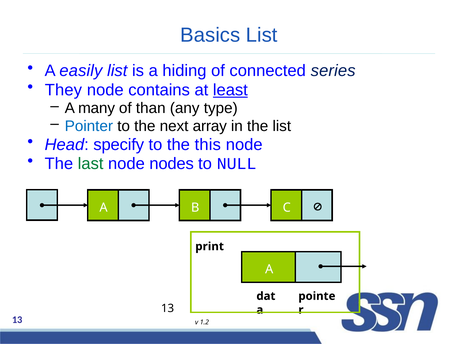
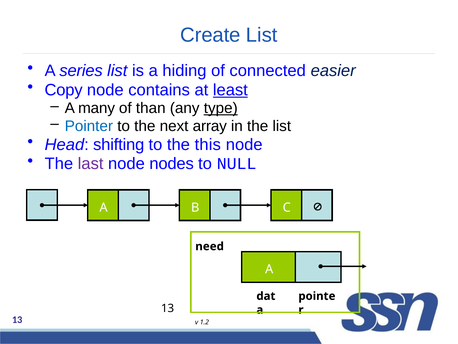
Basics: Basics -> Create
easily: easily -> series
series: series -> easier
They: They -> Copy
type underline: none -> present
specify: specify -> shifting
last colour: green -> purple
print: print -> need
